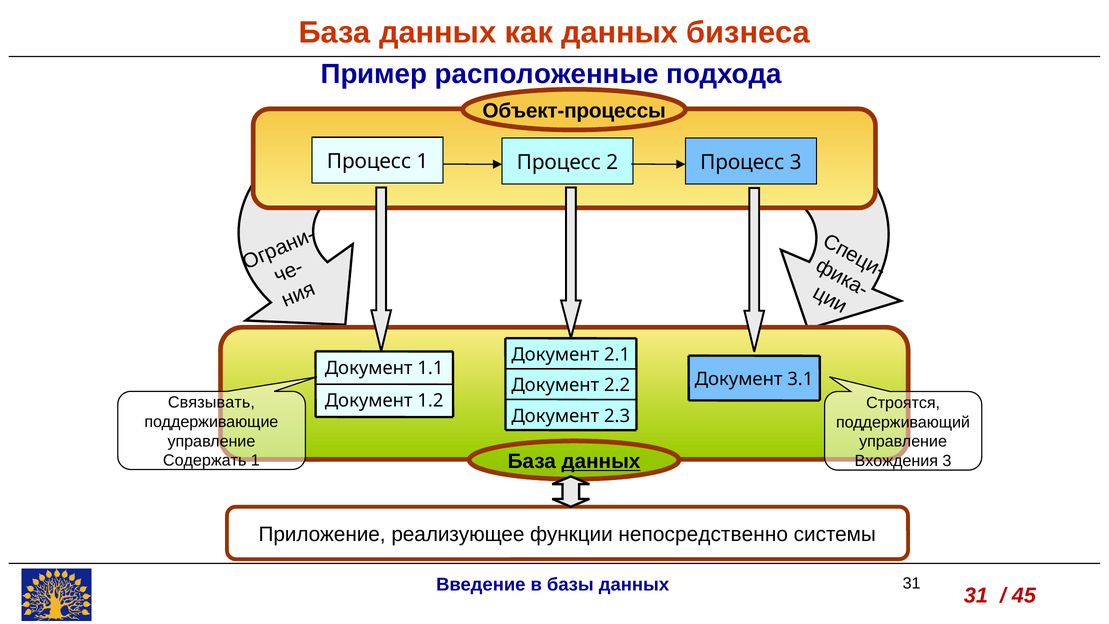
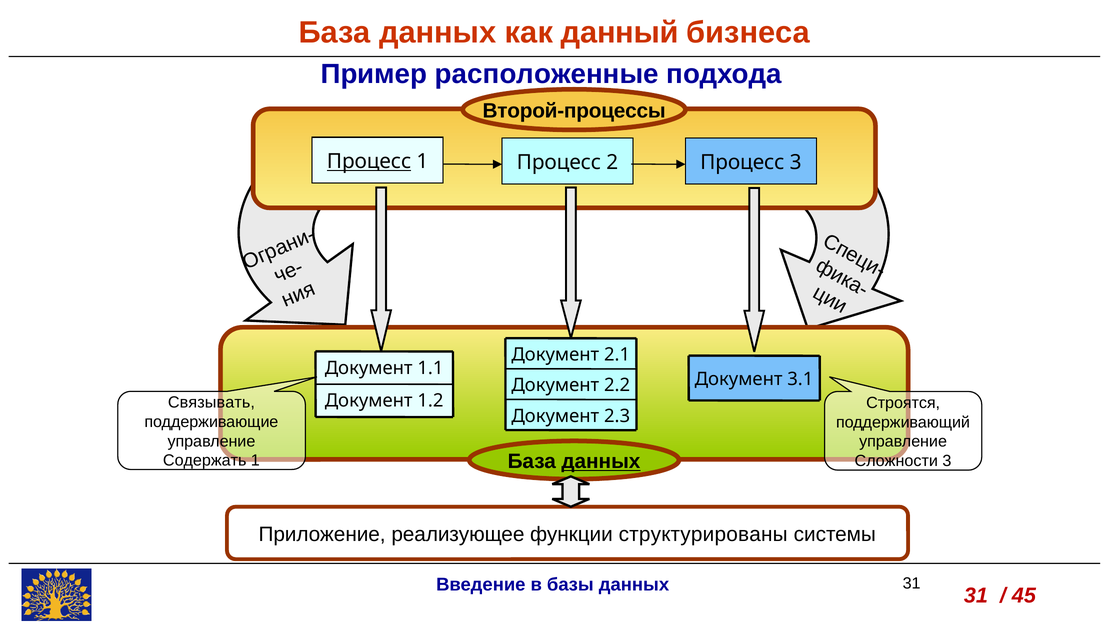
как данных: данных -> данный
Объект-процессы: Объект-процессы -> Второй-процессы
Процесс at (369, 162) underline: none -> present
Вхождения: Вхождения -> Сложности
непосредственно: непосредственно -> структурированы
